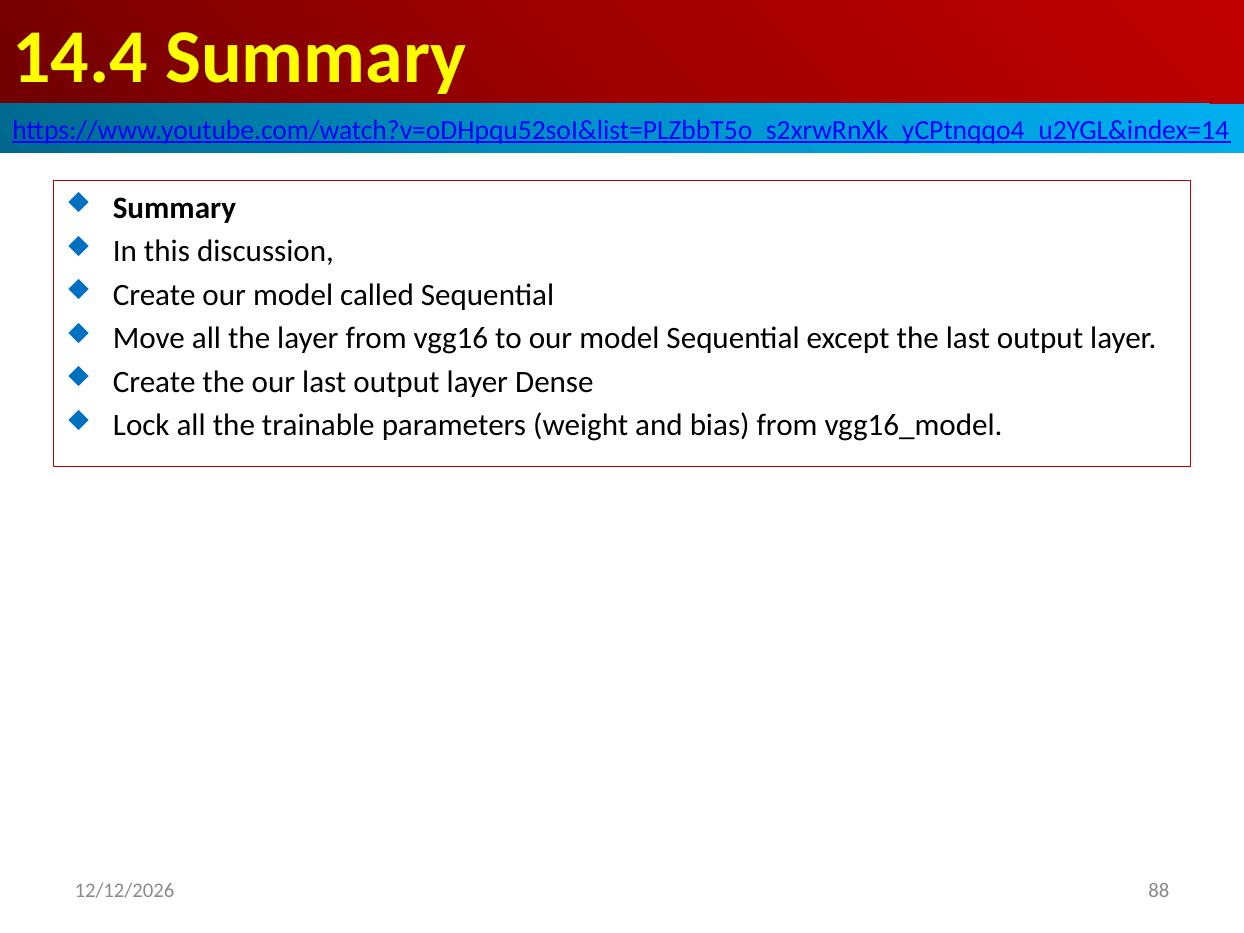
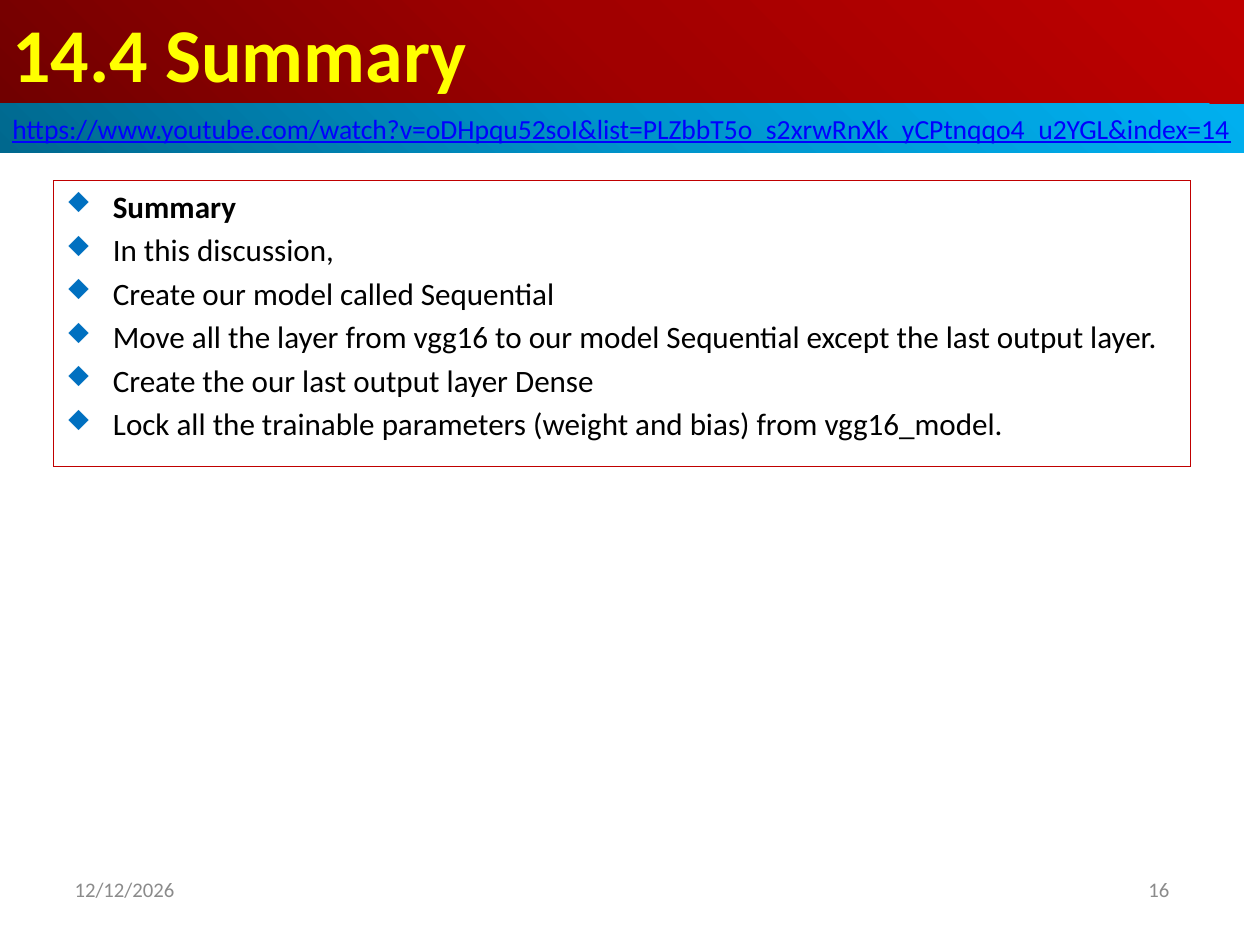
88: 88 -> 16
